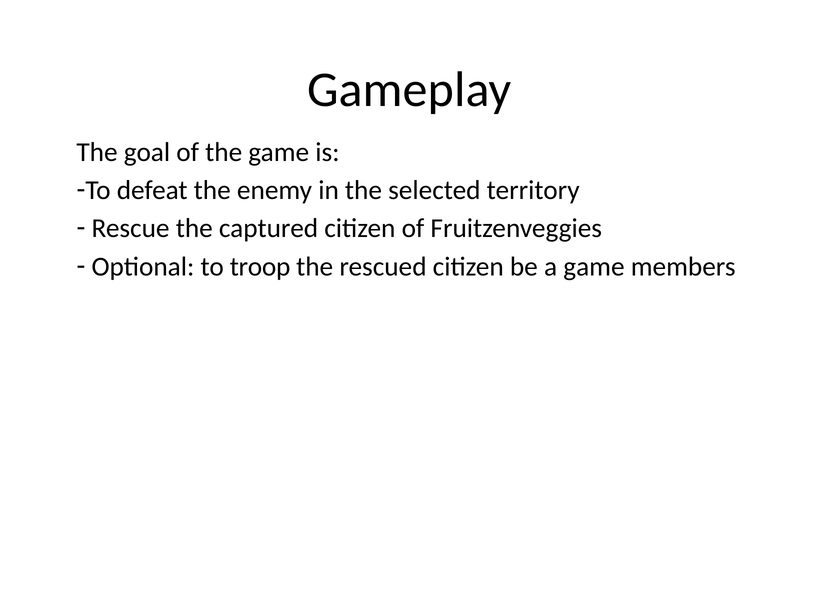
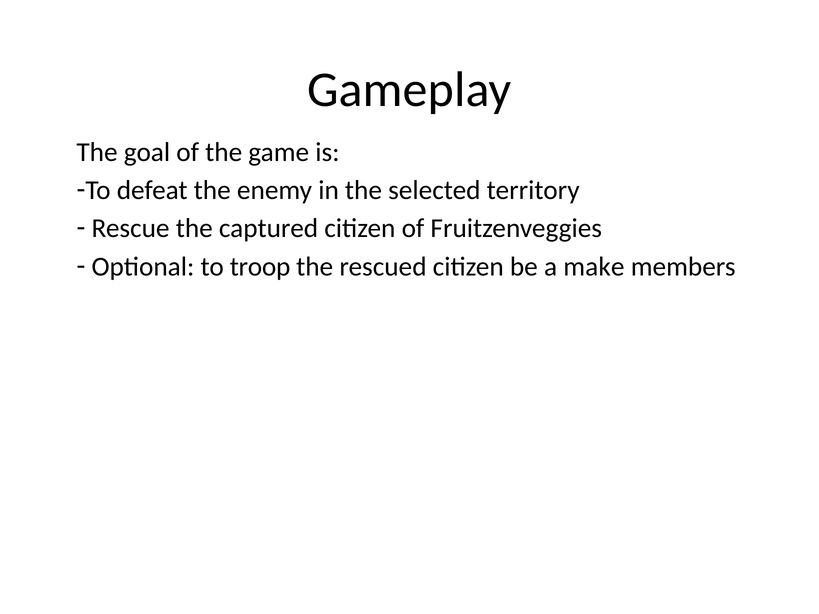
a game: game -> make
